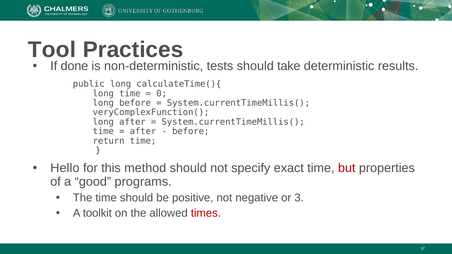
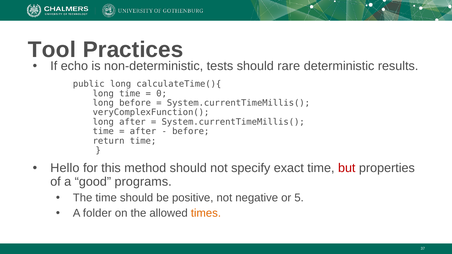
done: done -> echo
take: take -> rare
3: 3 -> 5
toolkit: toolkit -> folder
times colour: red -> orange
